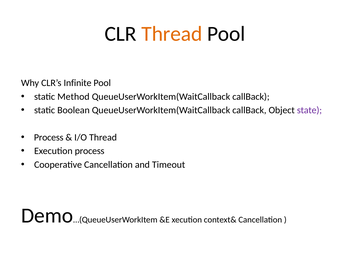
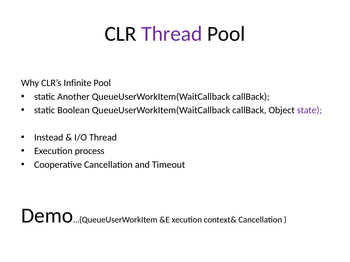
Thread at (172, 34) colour: orange -> purple
Method: Method -> Another
Process at (49, 138): Process -> Instead
